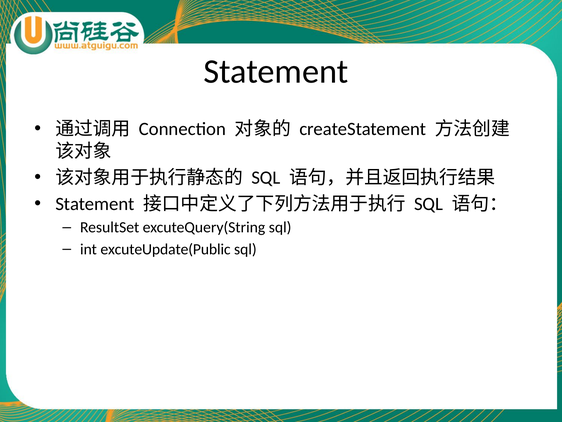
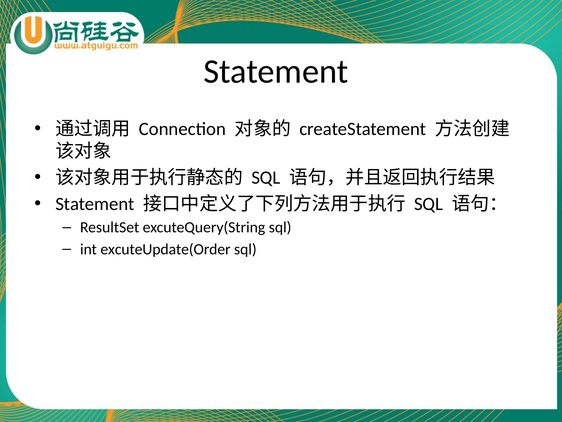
excuteUpdate(Public: excuteUpdate(Public -> excuteUpdate(Order
